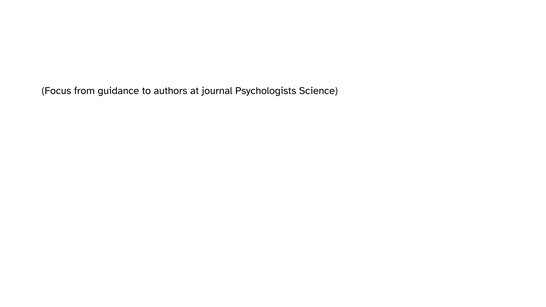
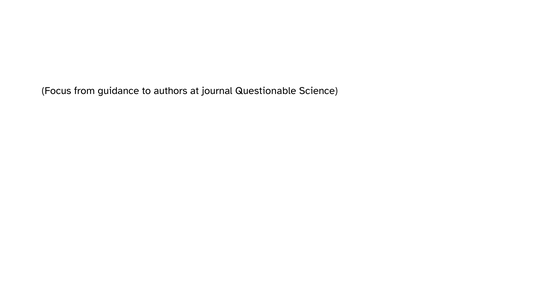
Psychologists: Psychologists -> Questionable
